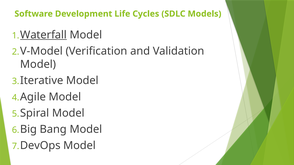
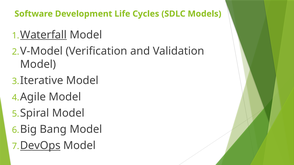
DevOps underline: none -> present
